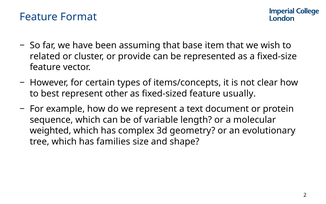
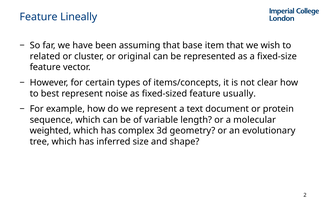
Format: Format -> Lineally
provide: provide -> original
other: other -> noise
families: families -> inferred
